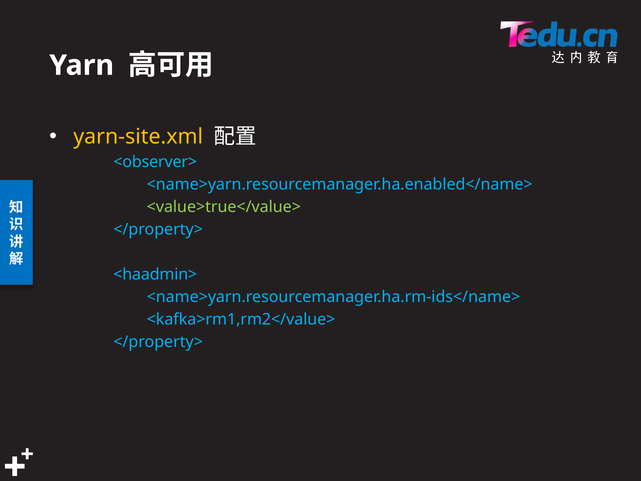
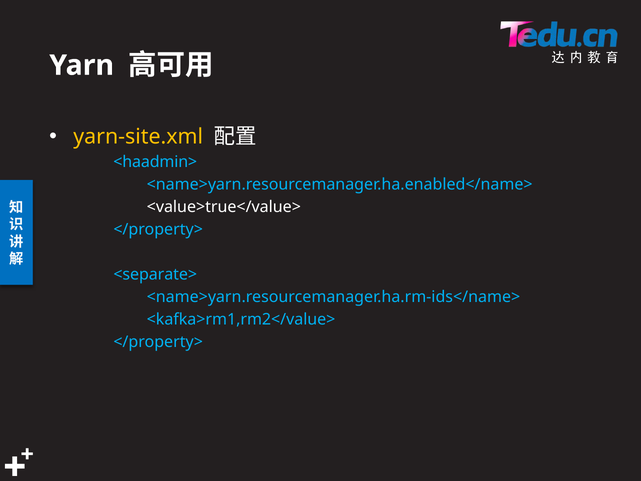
<observer>: <observer> -> <haadmin>
<value>true</value> colour: light green -> white
<haadmin>: <haadmin> -> <separate>
